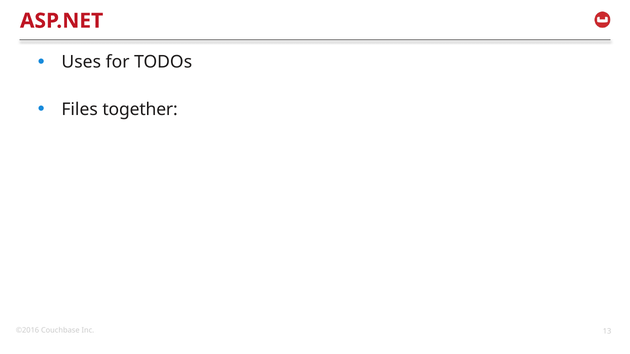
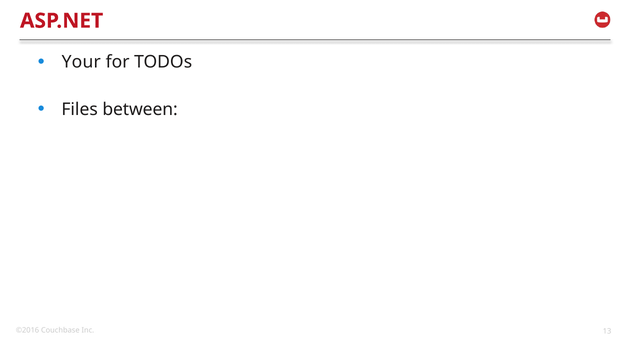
Uses: Uses -> Your
together: together -> between
